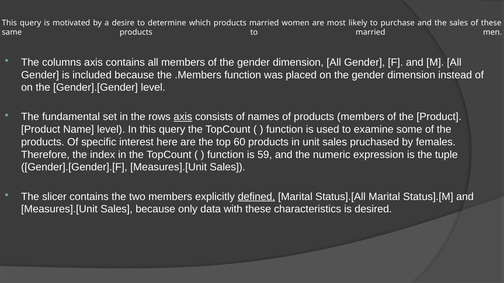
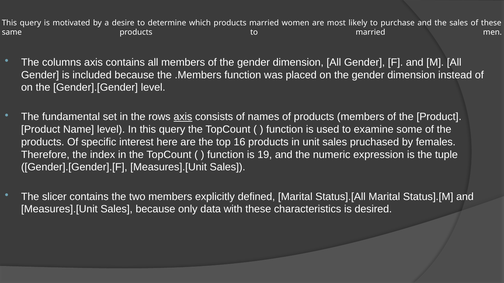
60: 60 -> 16
59: 59 -> 19
defined underline: present -> none
